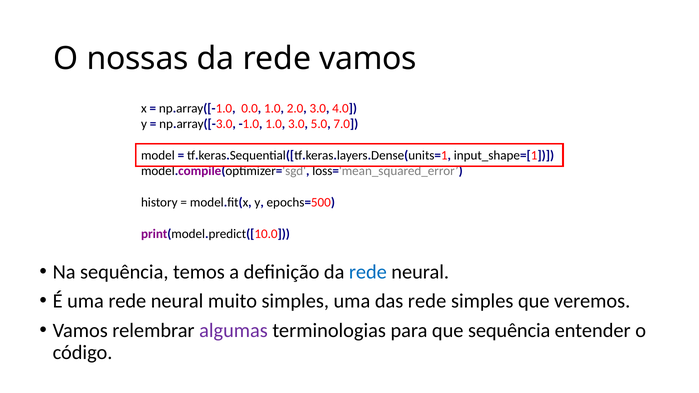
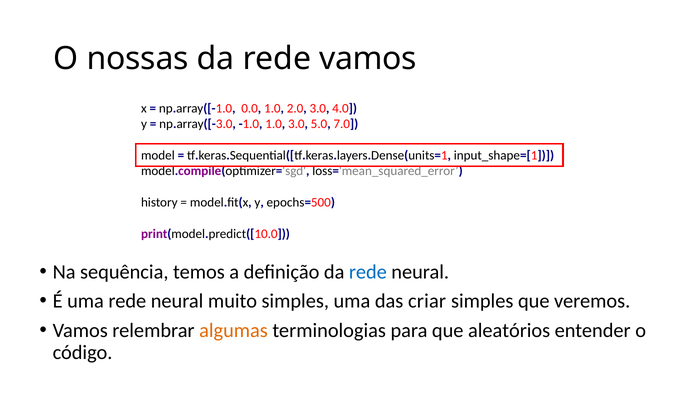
das rede: rede -> criar
algumas colour: purple -> orange
que sequência: sequência -> aleatórios
